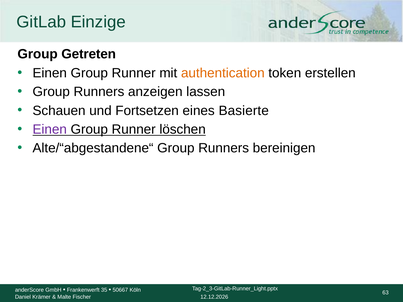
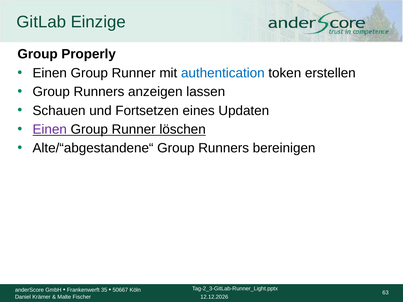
Getreten: Getreten -> Properly
authentication colour: orange -> blue
Basierte: Basierte -> Updaten
